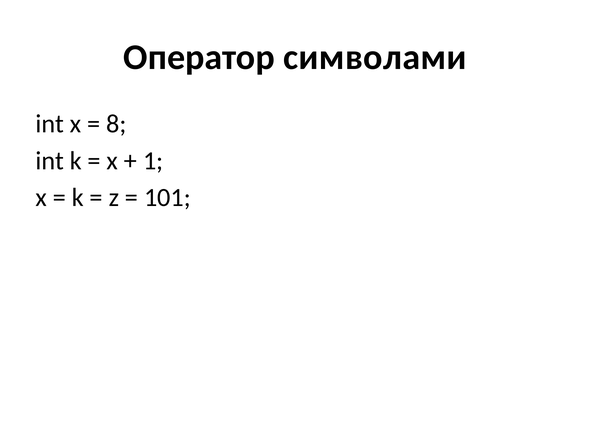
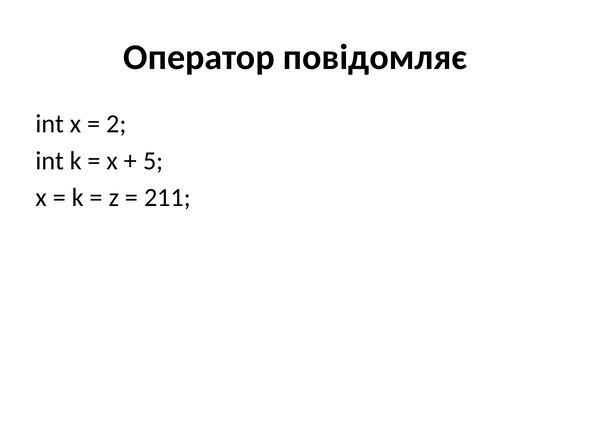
символами: символами -> повідомляє
8: 8 -> 2
1: 1 -> 5
101: 101 -> 211
